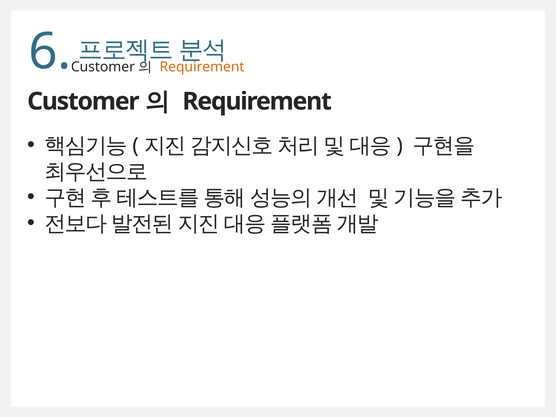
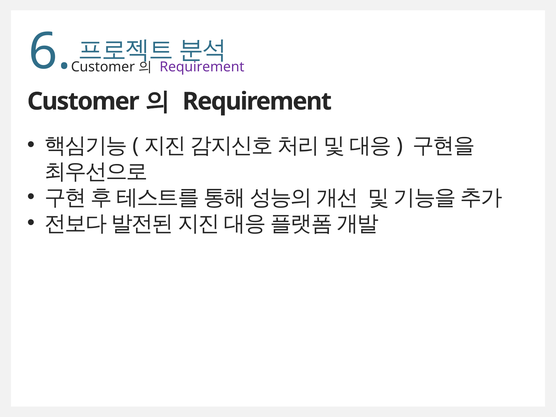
Requirement at (202, 67) colour: orange -> purple
